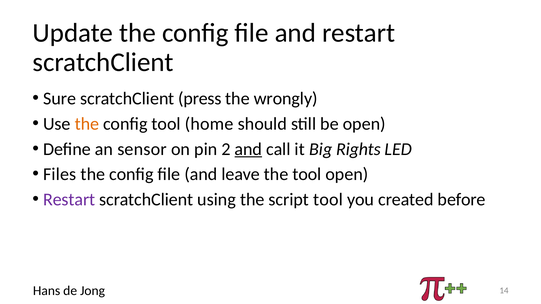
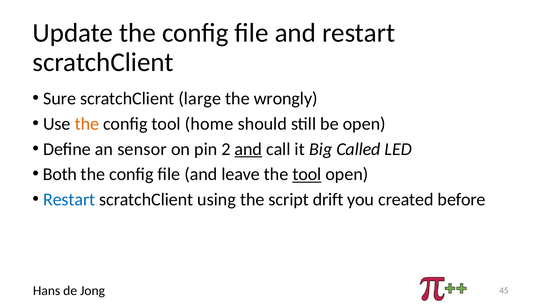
press: press -> large
Rights: Rights -> Called
Files: Files -> Both
tool at (307, 174) underline: none -> present
Restart at (69, 200) colour: purple -> blue
script tool: tool -> drift
14: 14 -> 45
